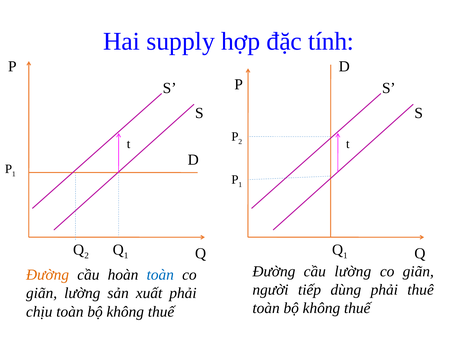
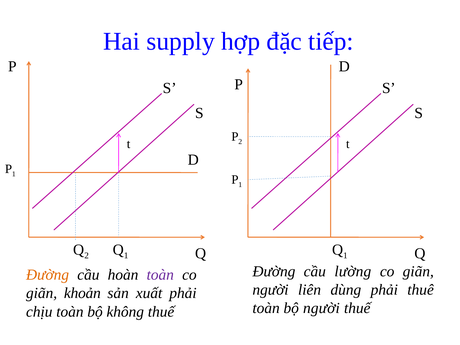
tính: tính -> tiếp
toàn at (160, 275) colour: blue -> purple
tiếp: tiếp -> liên
giãn lường: lường -> khoản
không at (321, 308): không -> người
